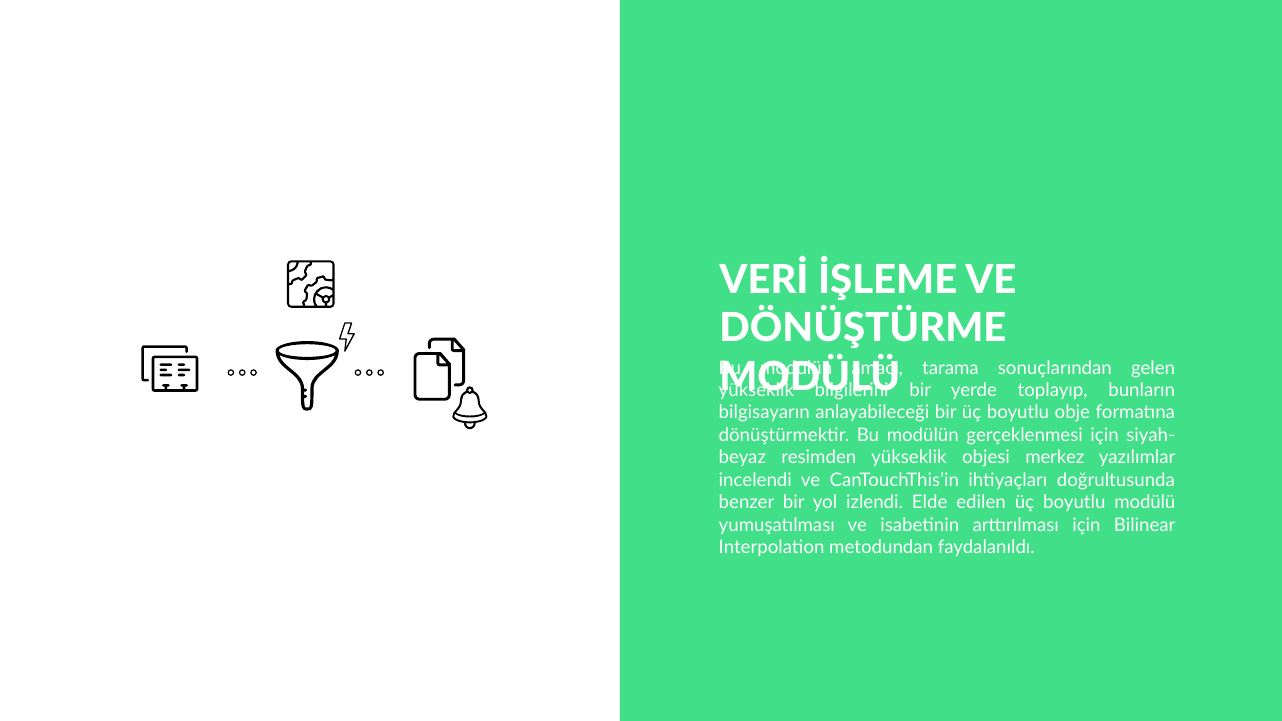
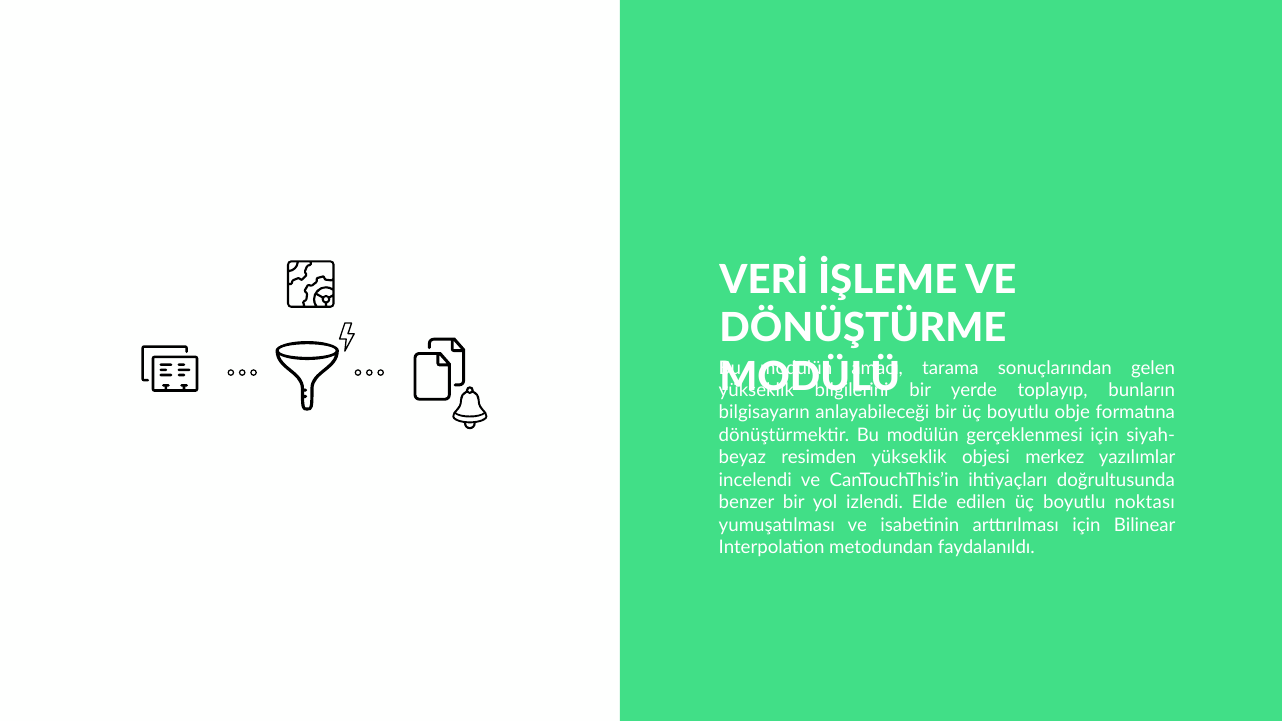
boyutlu modülü: modülü -> noktası
